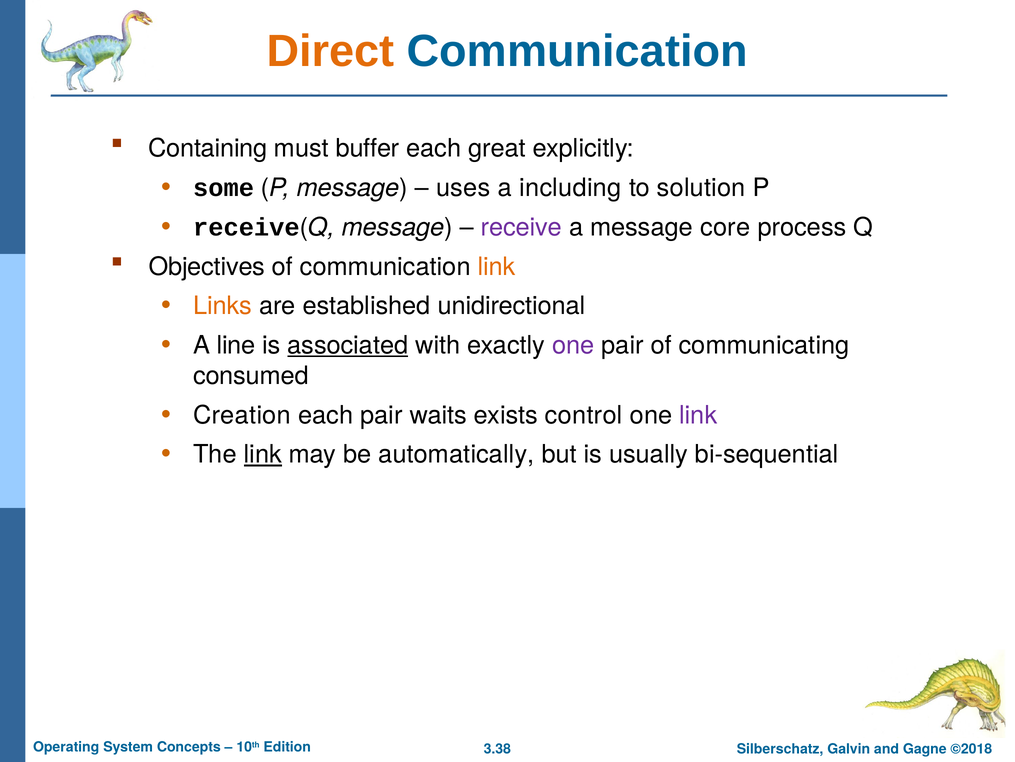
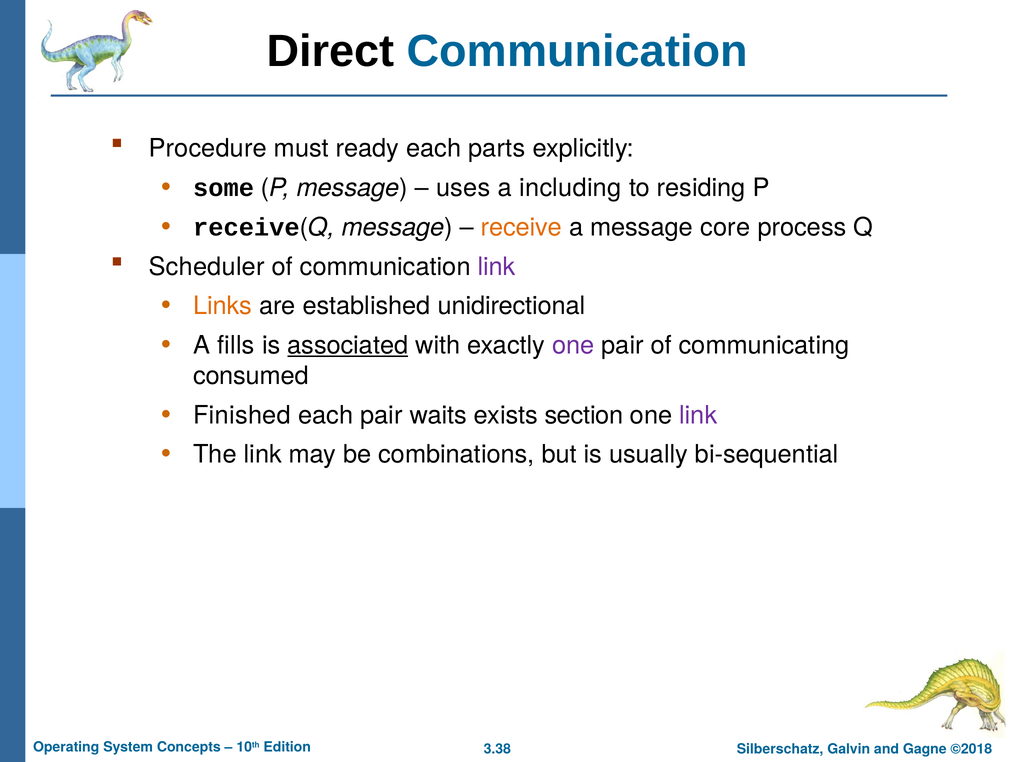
Direct colour: orange -> black
Containing: Containing -> Procedure
buffer: buffer -> ready
great: great -> parts
solution: solution -> residing
receive colour: purple -> orange
Objectives: Objectives -> Scheduler
link at (497, 266) colour: orange -> purple
line: line -> fills
Creation: Creation -> Finished
control: control -> section
link at (263, 454) underline: present -> none
automatically: automatically -> combinations
